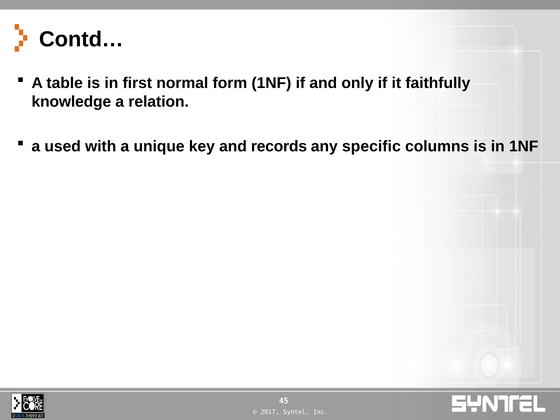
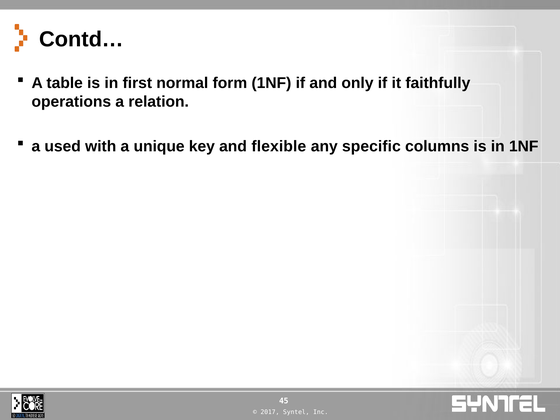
knowledge: knowledge -> operations
records: records -> flexible
